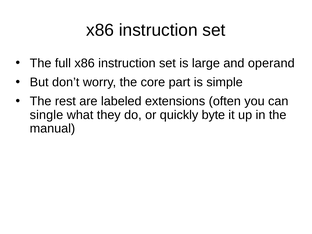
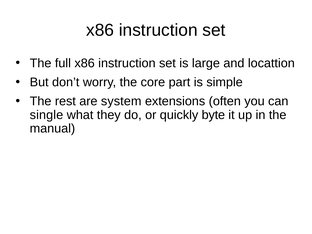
operand: operand -> locattion
labeled: labeled -> system
